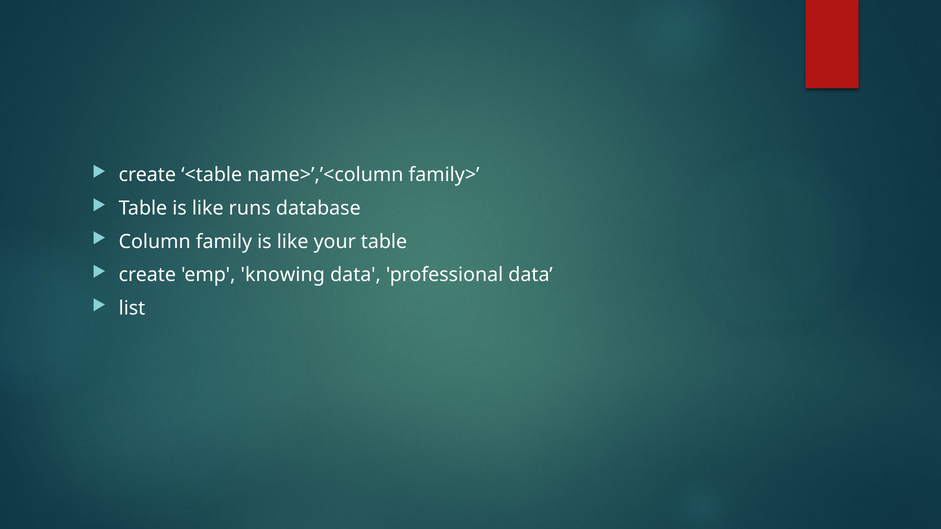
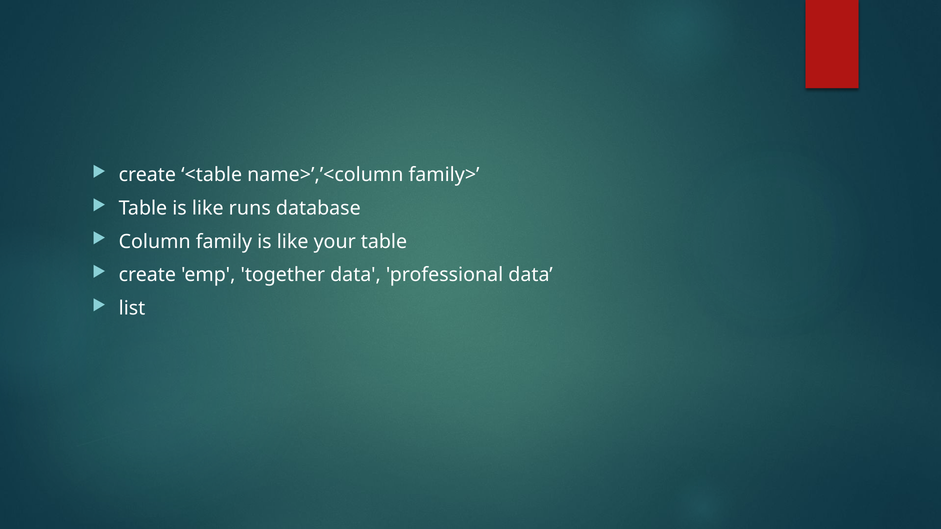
knowing: knowing -> together
